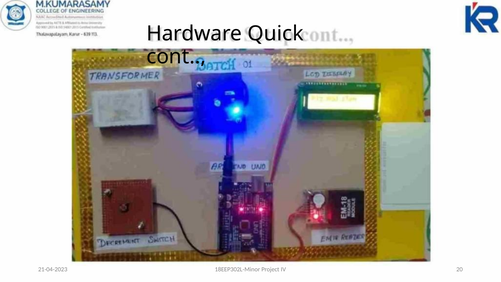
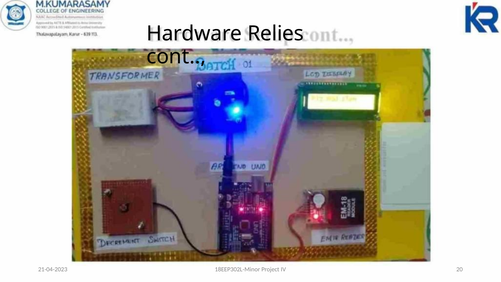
Quick: Quick -> Relies
